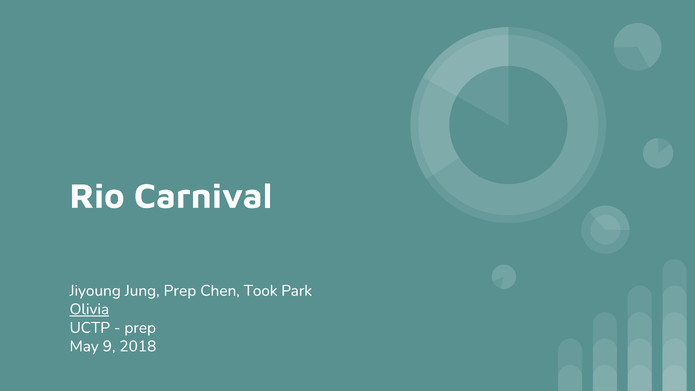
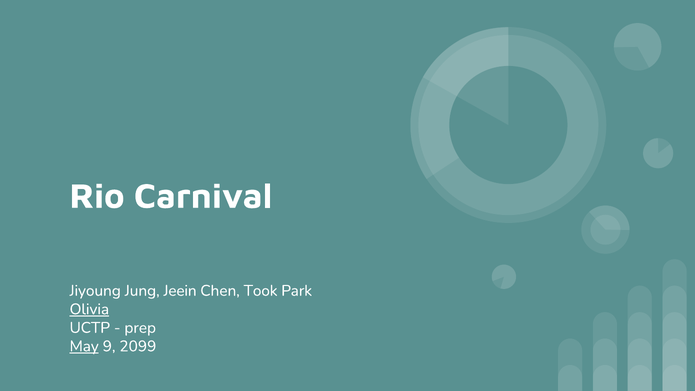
Jung Prep: Prep -> Jeein
May underline: none -> present
2018: 2018 -> 2099
